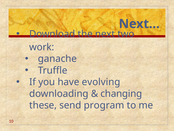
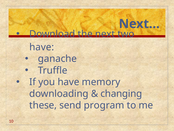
work at (42, 47): work -> have
evolving: evolving -> memory
